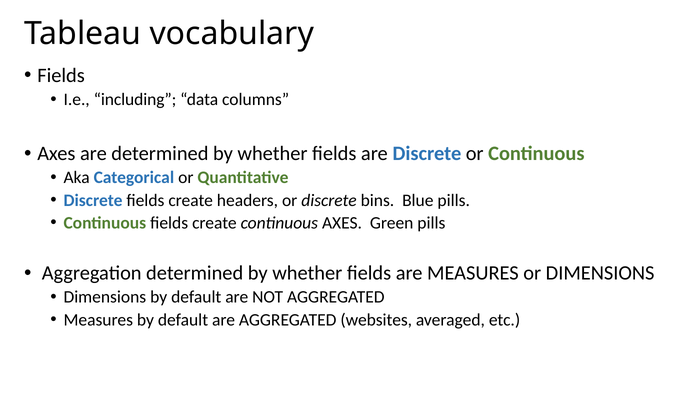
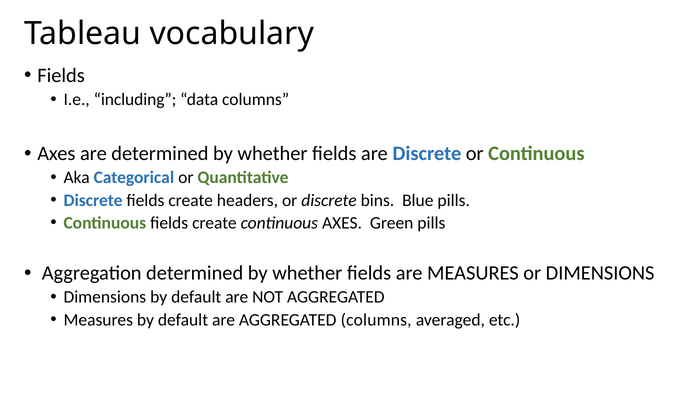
AGGREGATED websites: websites -> columns
